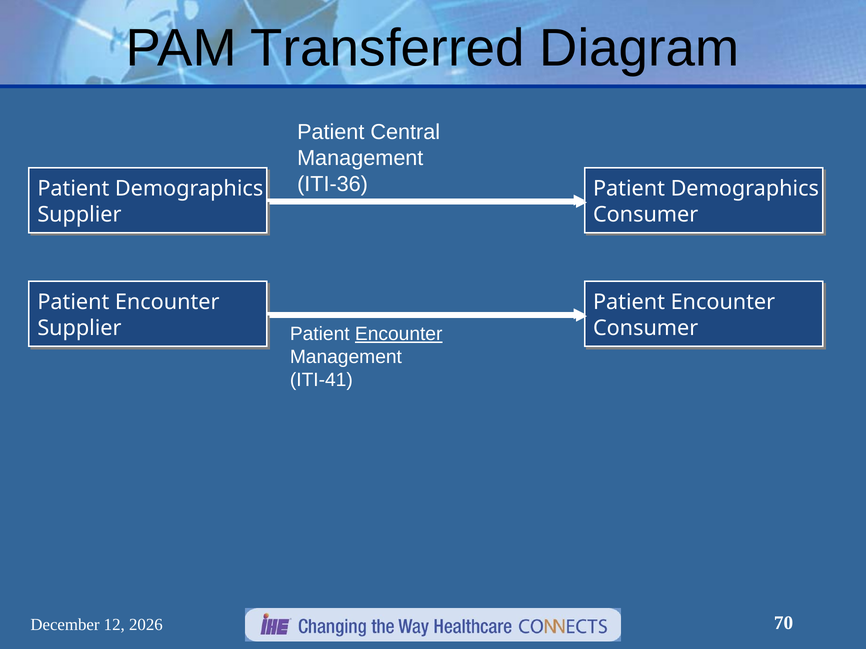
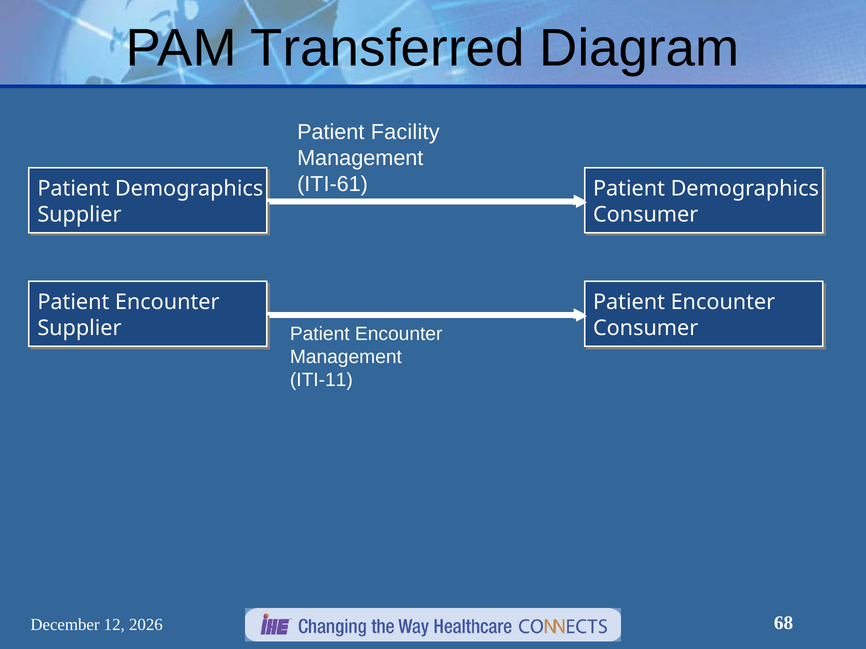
Central: Central -> Facility
ITI-36: ITI-36 -> ITI-61
Encounter at (399, 334) underline: present -> none
ITI-41: ITI-41 -> ITI-11
70: 70 -> 68
